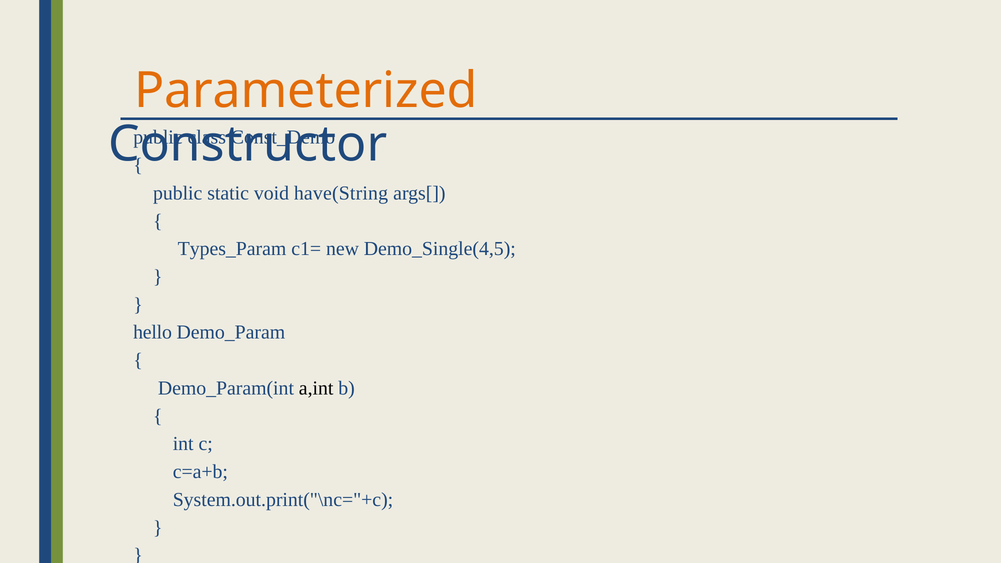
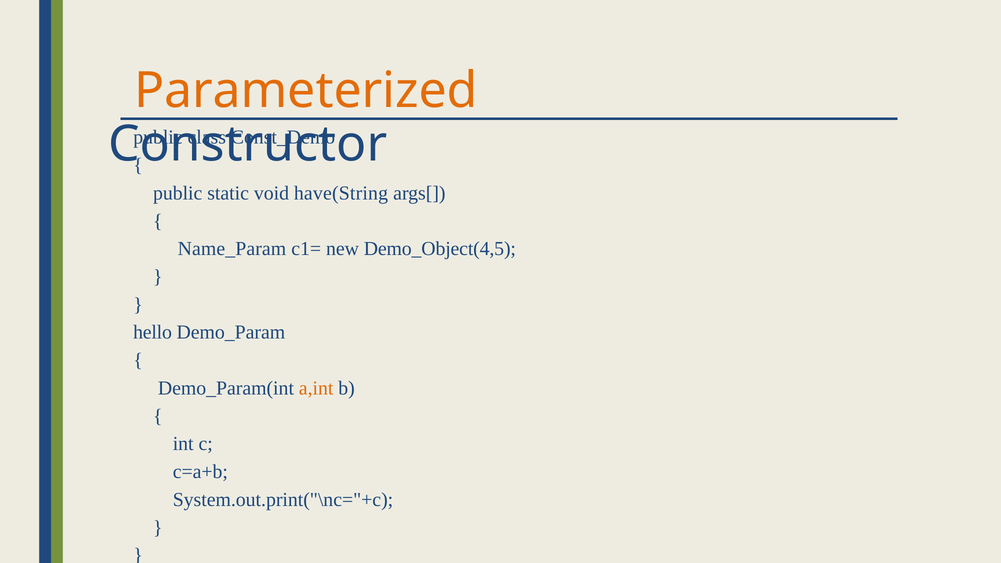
Types_Param: Types_Param -> Name_Param
Demo_Single(4,5: Demo_Single(4,5 -> Demo_Object(4,5
a,int colour: black -> orange
